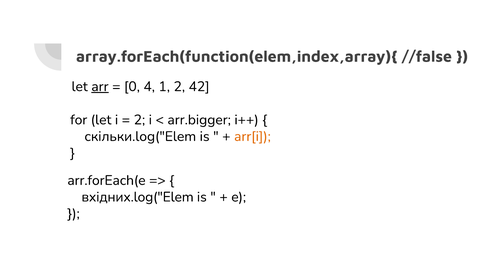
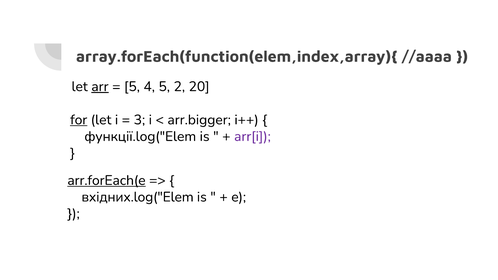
//false: //false -> //aaaa
0 at (132, 87): 0 -> 5
4 1: 1 -> 5
42: 42 -> 20
for underline: none -> present
2 at (139, 120): 2 -> 3
скільки.log("Elem: скільки.log("Elem -> функції.log("Elem
arr[i colour: orange -> purple
arr.forEach(e underline: none -> present
